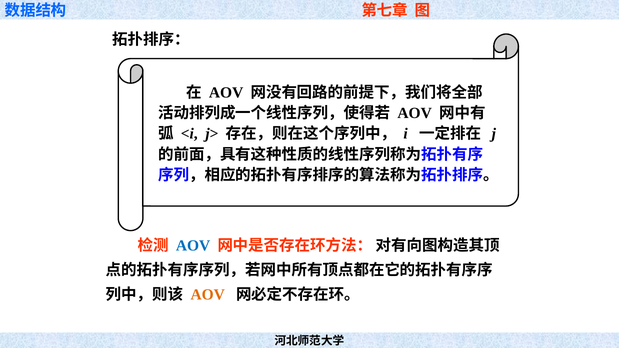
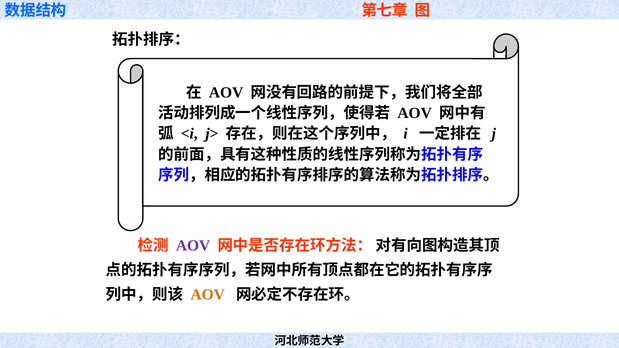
AOV at (193, 246) colour: blue -> purple
